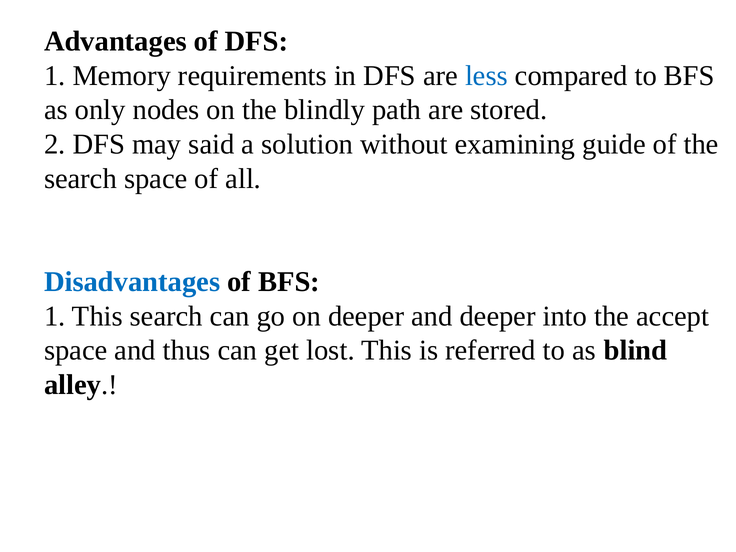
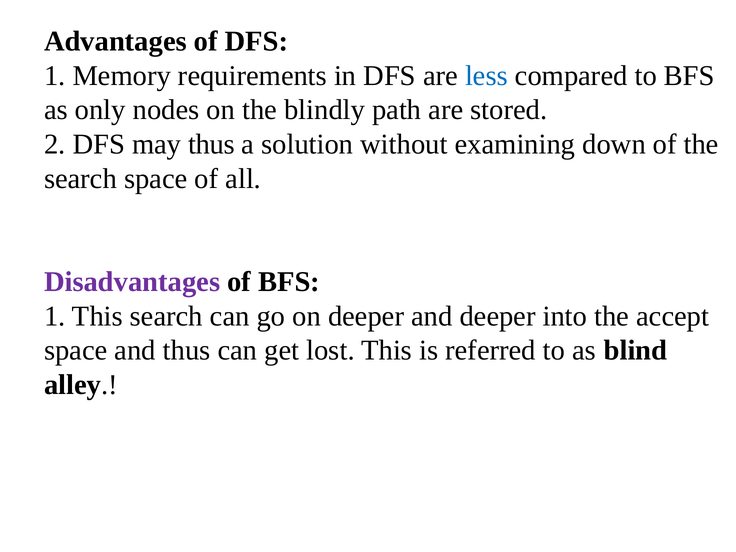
may said: said -> thus
guide: guide -> down
Disadvantages colour: blue -> purple
